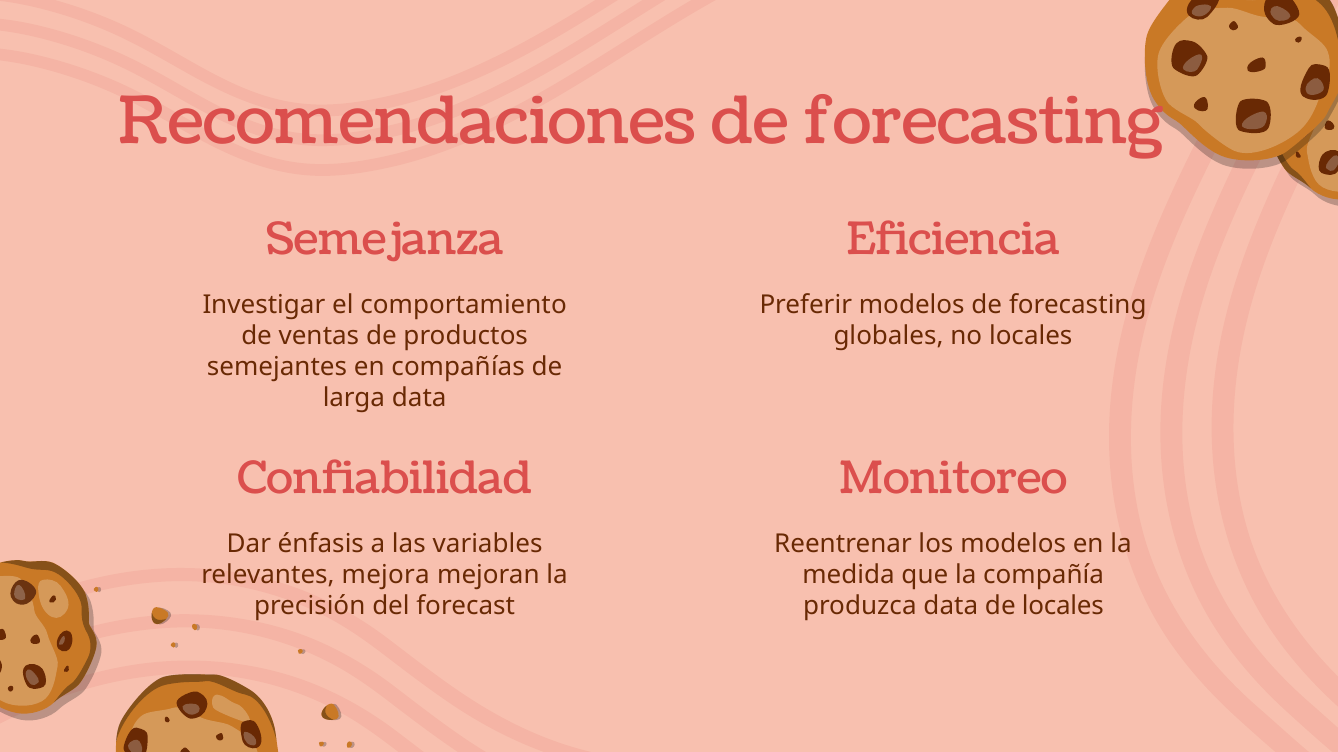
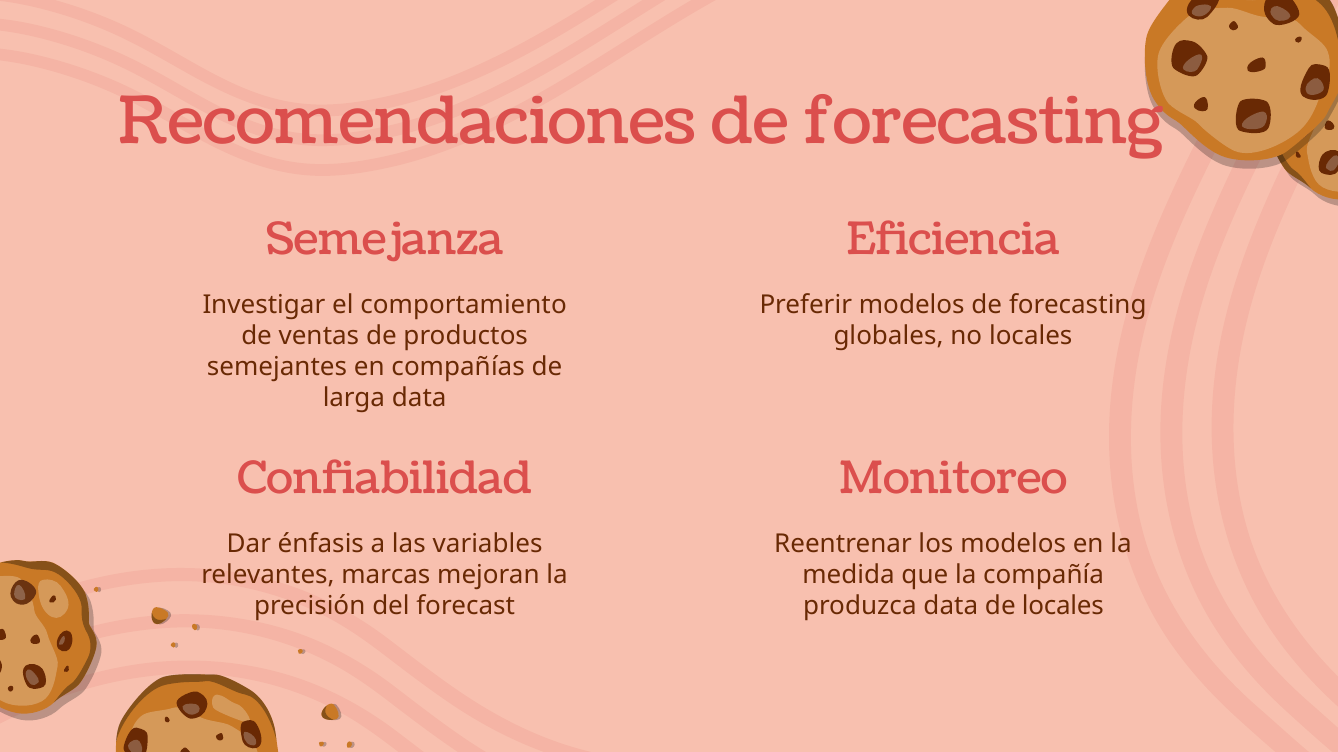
mejora: mejora -> marcas
